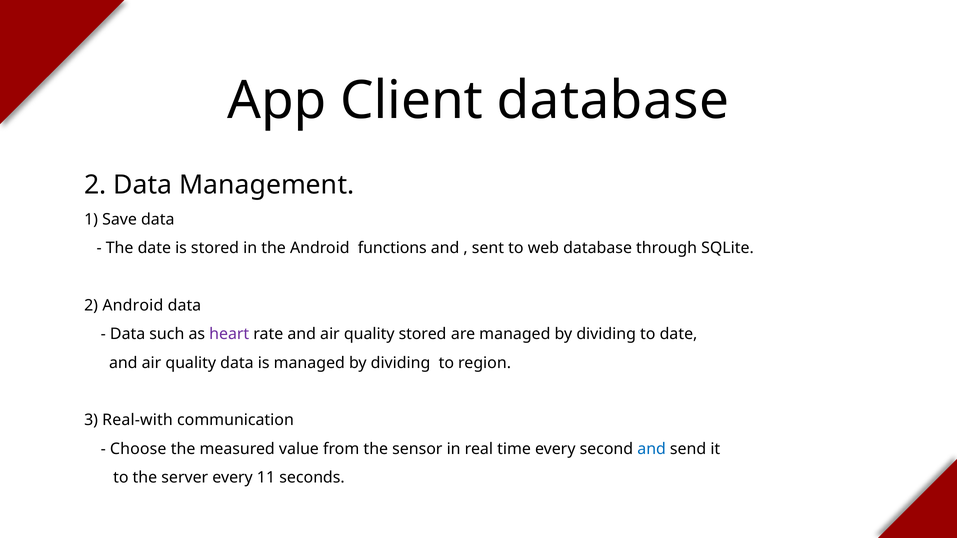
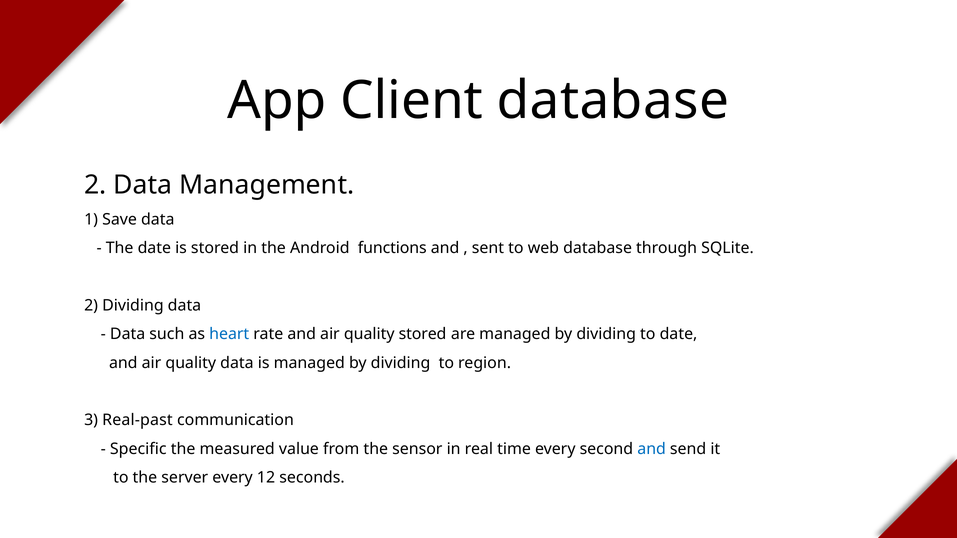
2 Android: Android -> Dividing
heart colour: purple -> blue
Real-with: Real-with -> Real-past
Choose: Choose -> Specific
11: 11 -> 12
